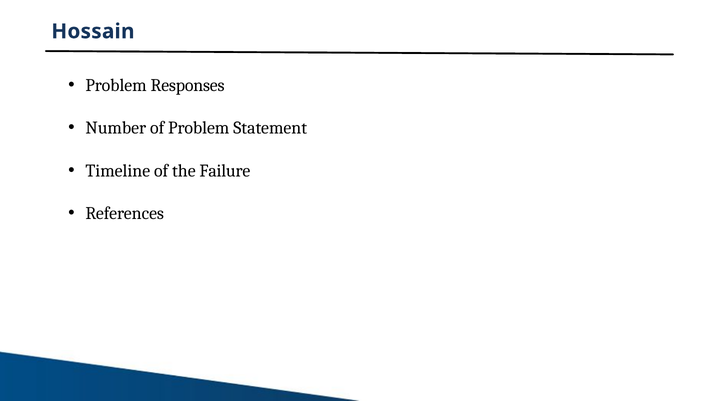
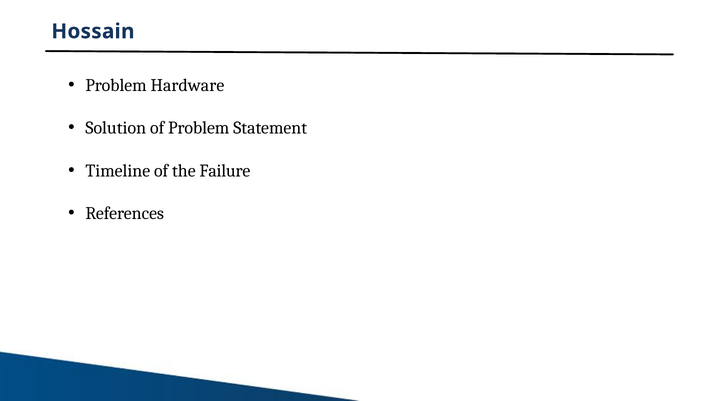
Responses: Responses -> Hardware
Number: Number -> Solution
